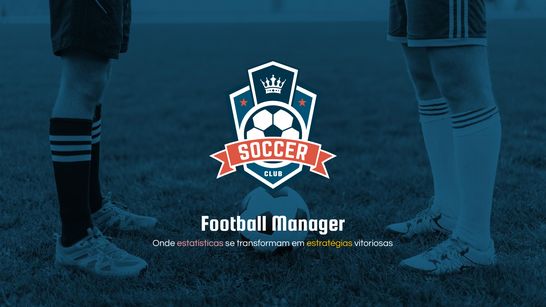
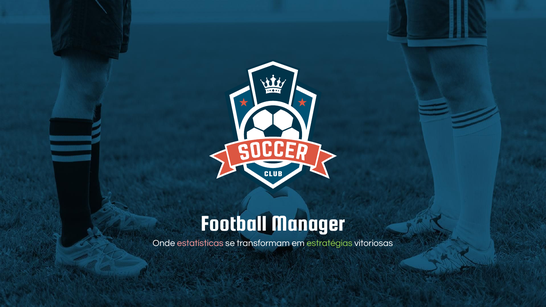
estratégias colour: yellow -> light green
